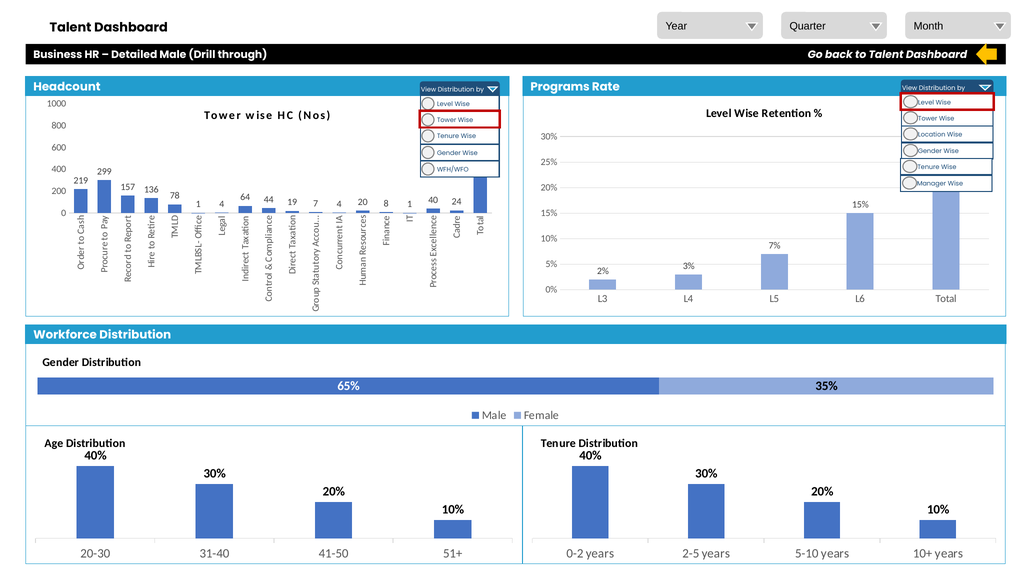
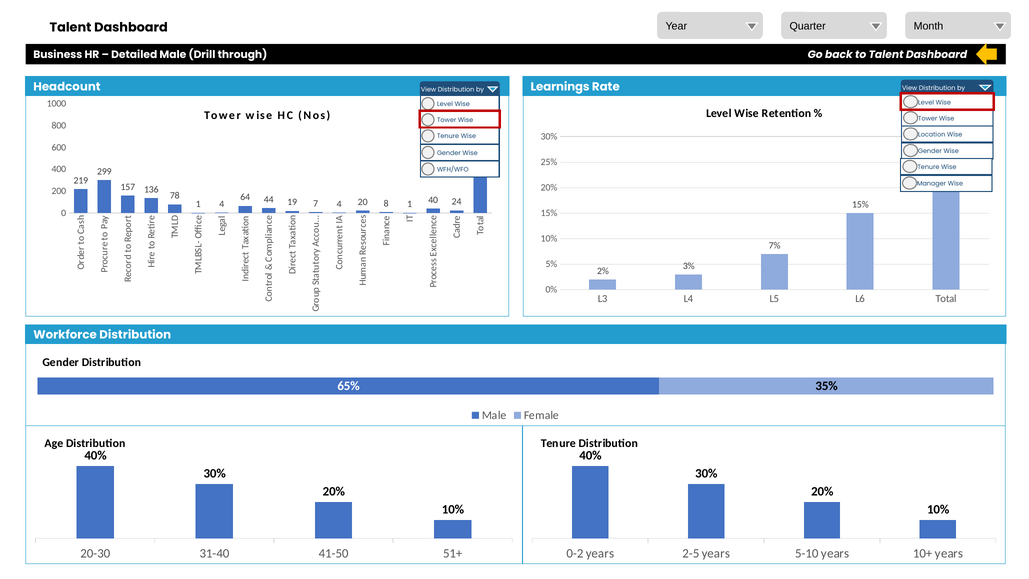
Programs: Programs -> Learnings
